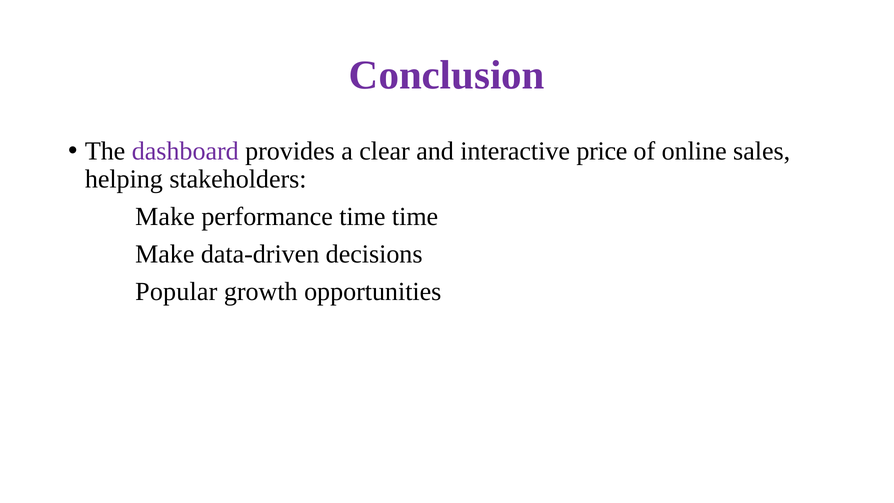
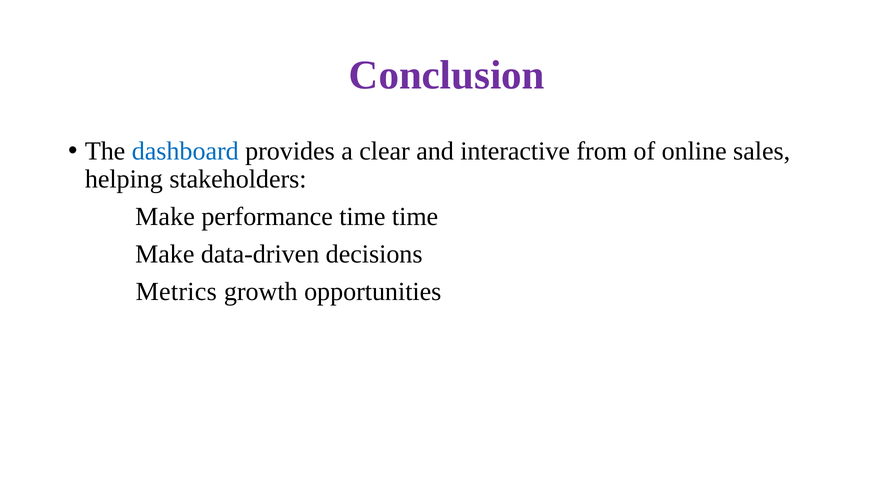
dashboard colour: purple -> blue
price: price -> from
Popular: Popular -> Metrics
